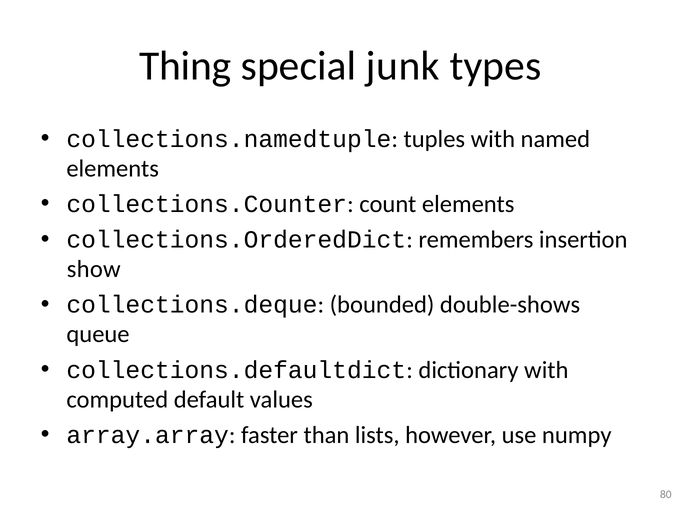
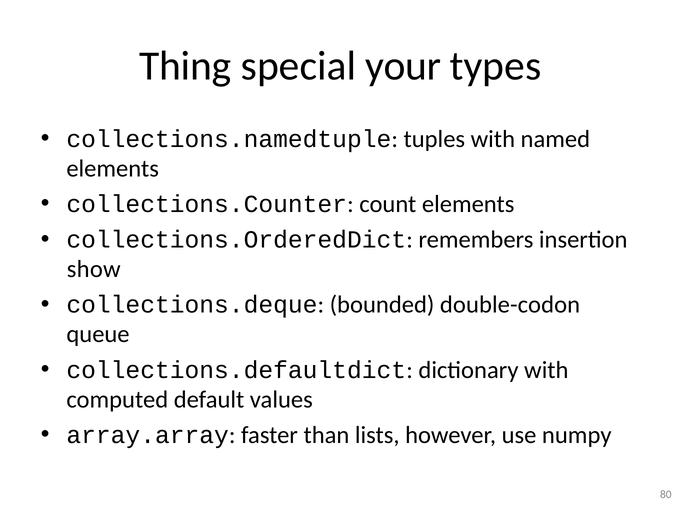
junk: junk -> your
double-shows: double-shows -> double-codon
